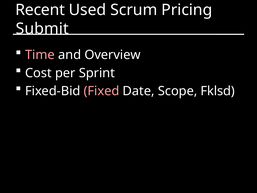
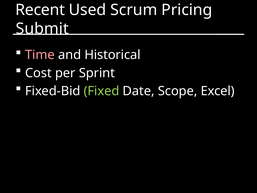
Overview: Overview -> Historical
Fixed colour: pink -> light green
Fklsd: Fklsd -> Excel
